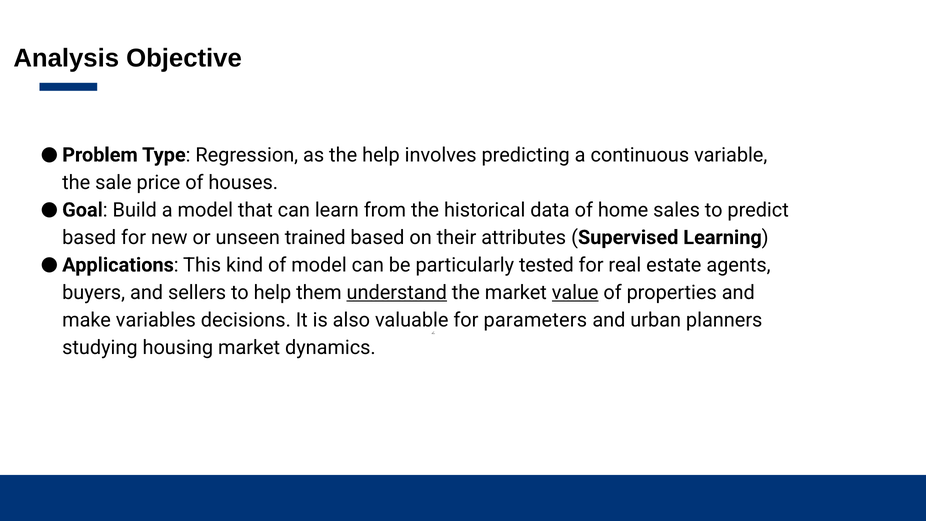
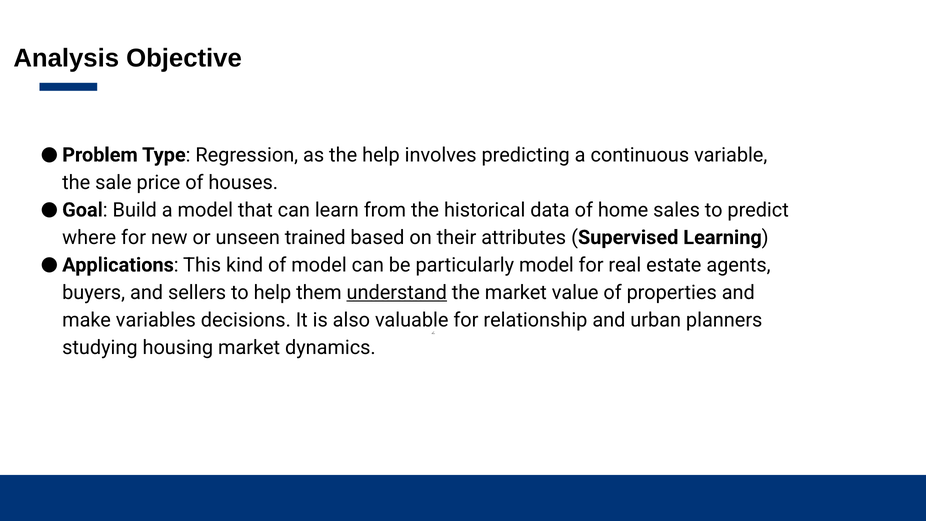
based at (89, 237): based -> where
particularly tested: tested -> model
value underline: present -> none
parameters: parameters -> relationship
